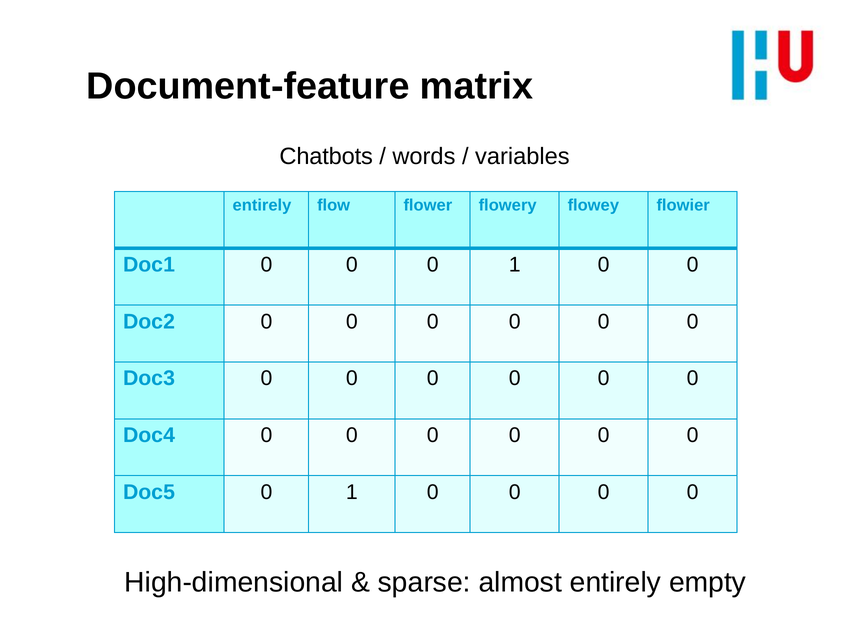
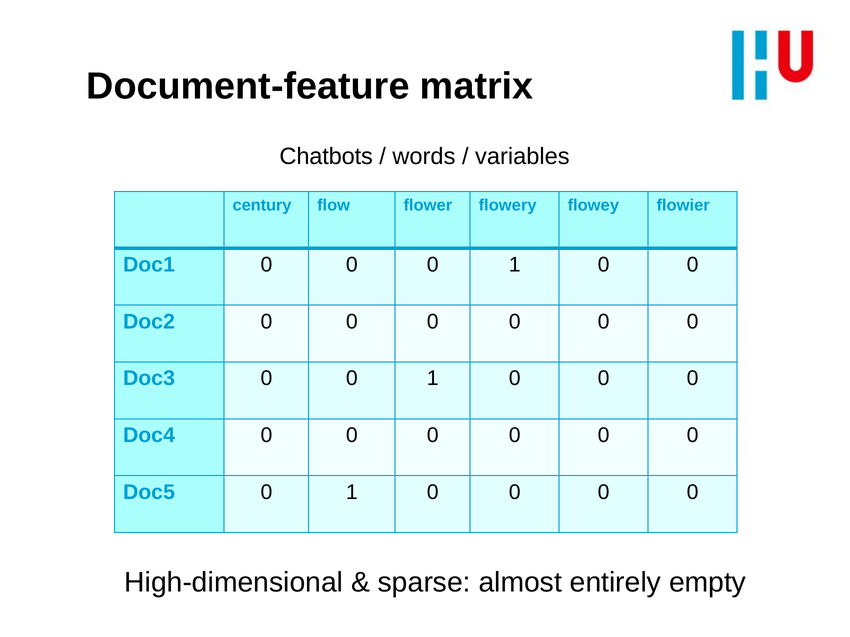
entirely at (262, 205): entirely -> century
Doc3 0 0 0: 0 -> 1
